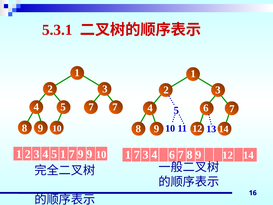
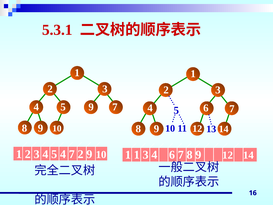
5 7: 7 -> 9
5 1: 1 -> 4
7 9: 9 -> 2
7 at (137, 155): 7 -> 1
